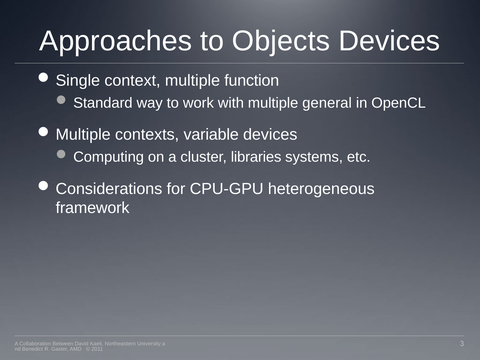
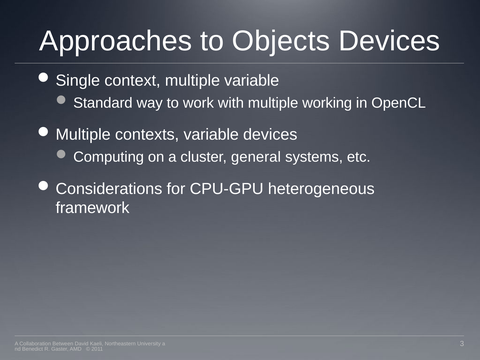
multiple function: function -> variable
general: general -> working
libraries: libraries -> general
